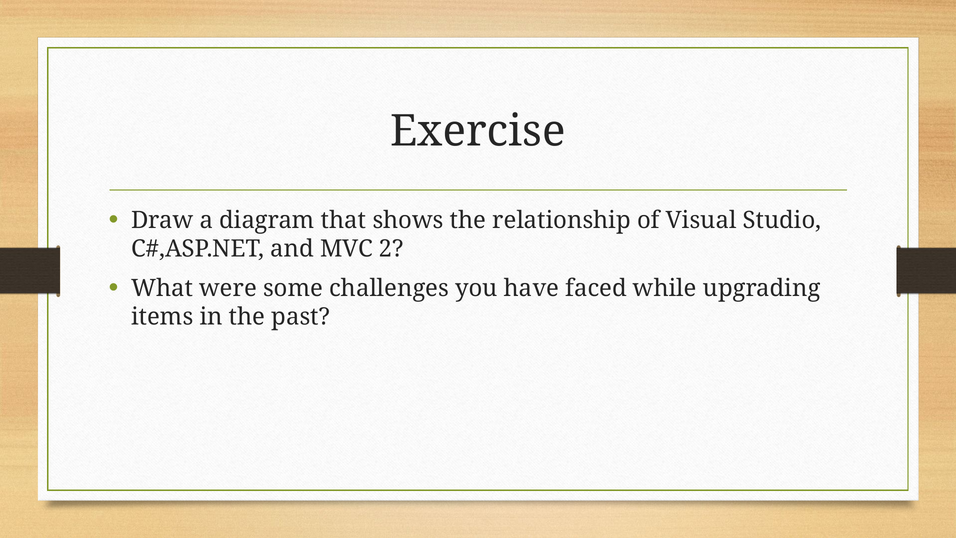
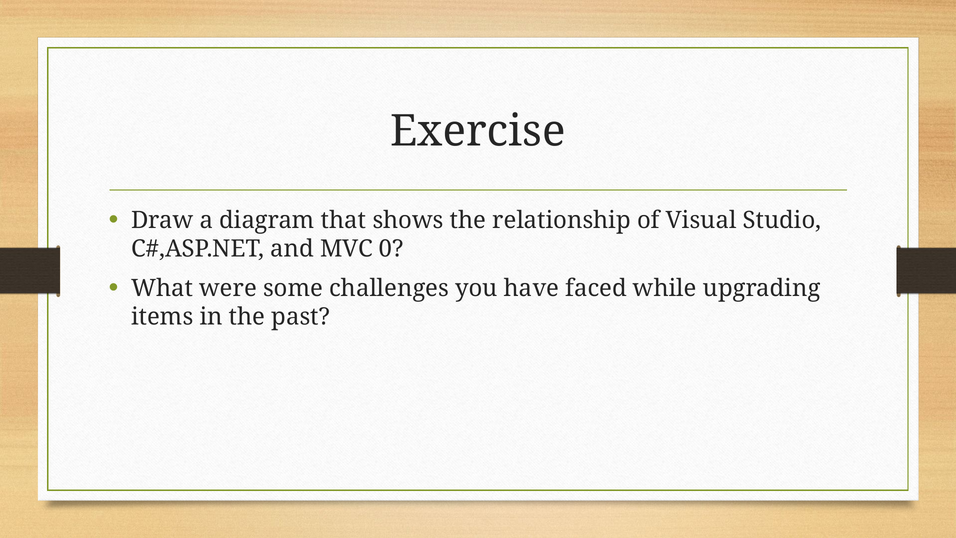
2: 2 -> 0
